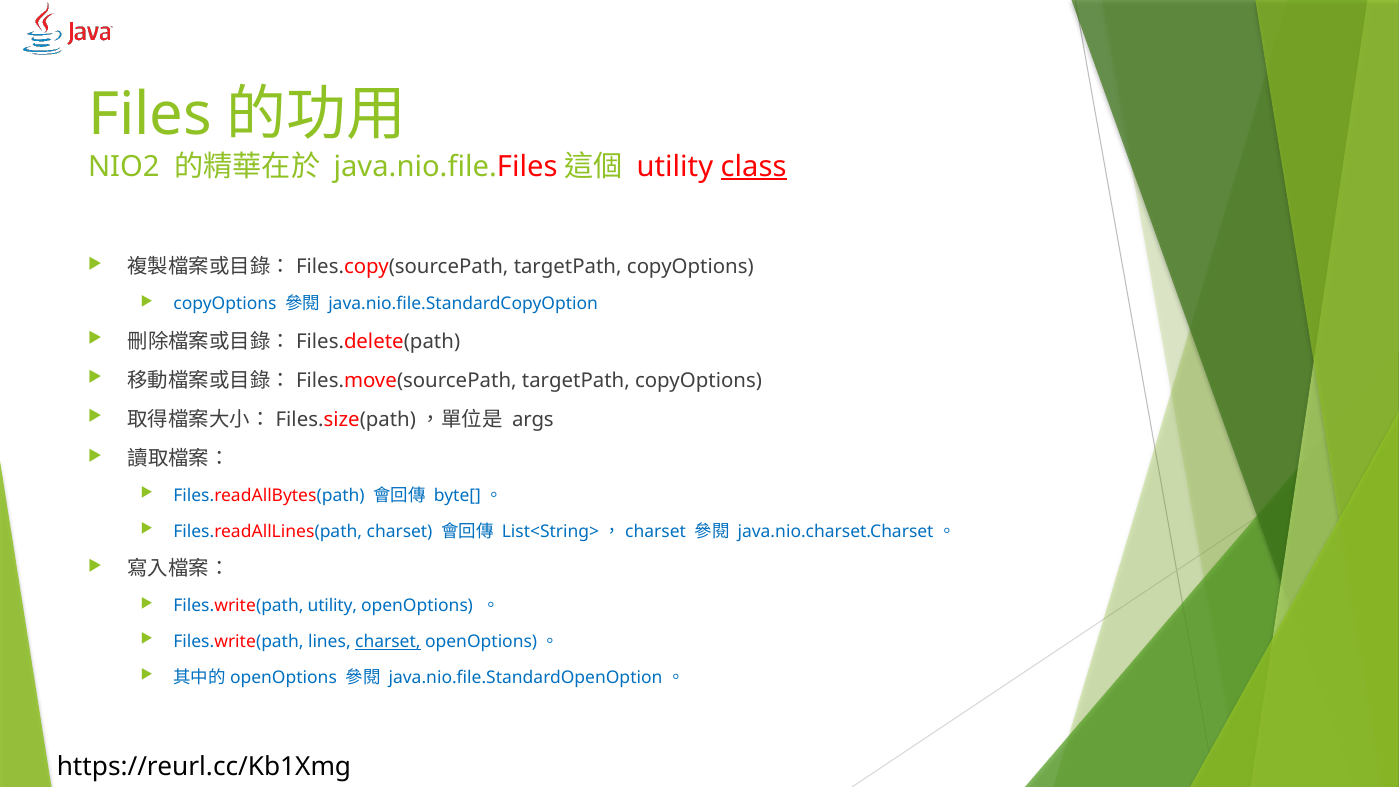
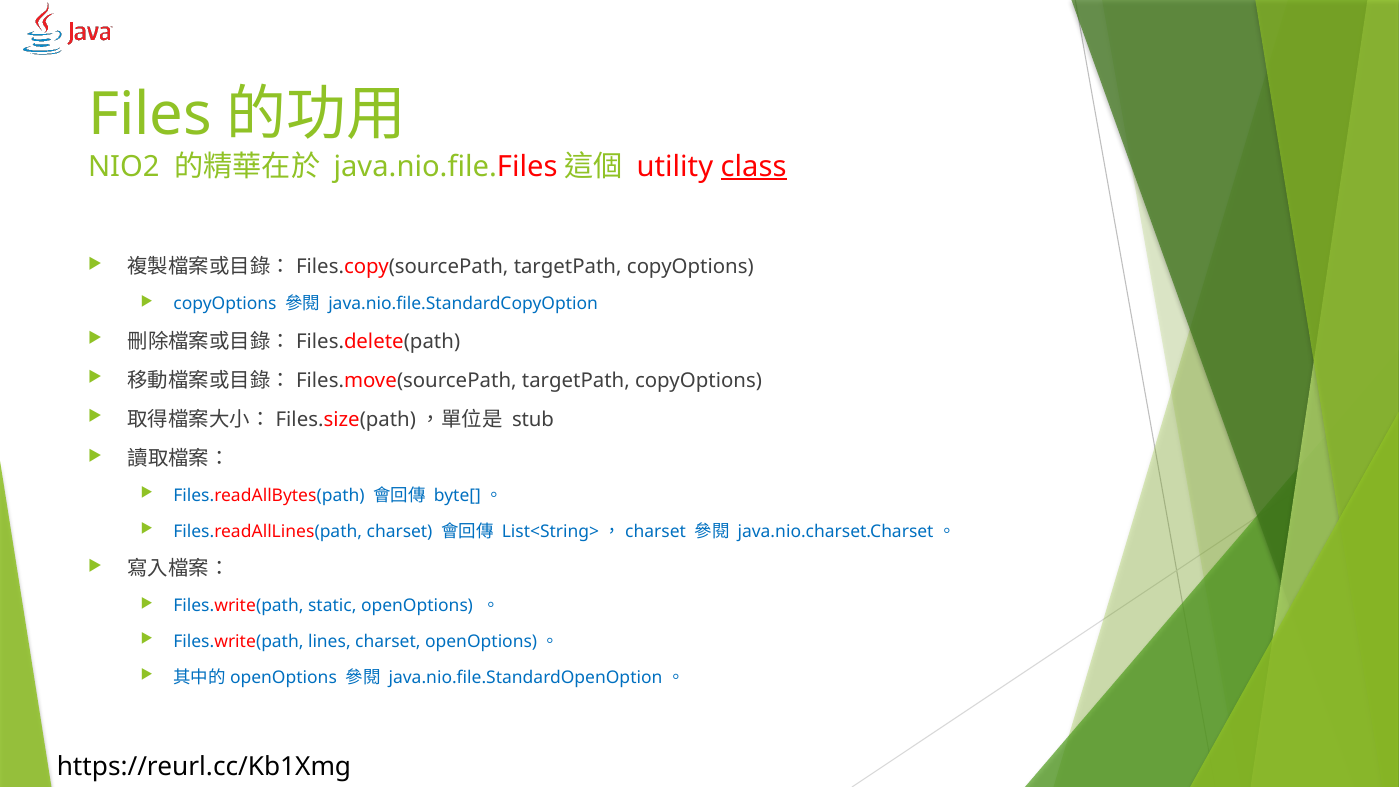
args: args -> stub
Files.write(path utility: utility -> static
charset at (388, 642) underline: present -> none
